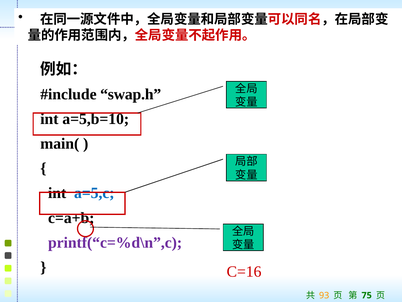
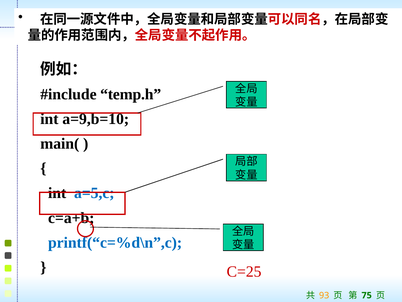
swap.h: swap.h -> temp.h
a=5,b=10: a=5,b=10 -> a=9,b=10
printf(“c=%d\n”,c colour: purple -> blue
C=16: C=16 -> C=25
